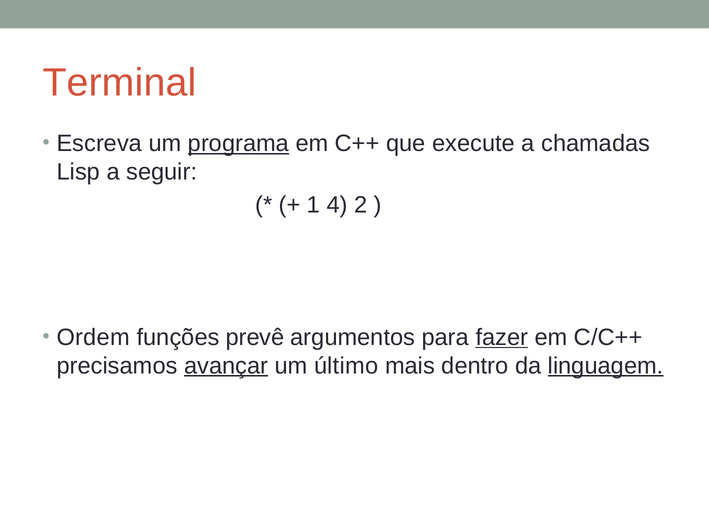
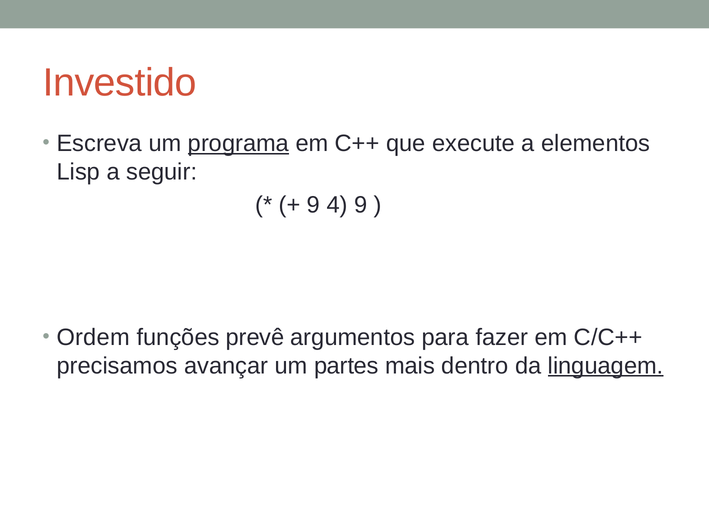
Terminal: Terminal -> Investido
chamadas: chamadas -> elementos
1 at (314, 205): 1 -> 9
4 2: 2 -> 9
fazer underline: present -> none
avançar underline: present -> none
último: último -> partes
